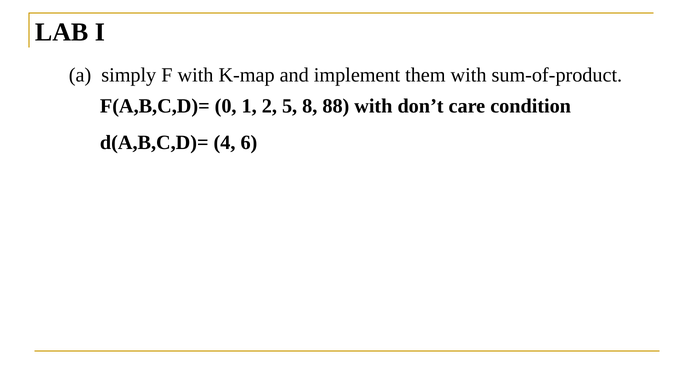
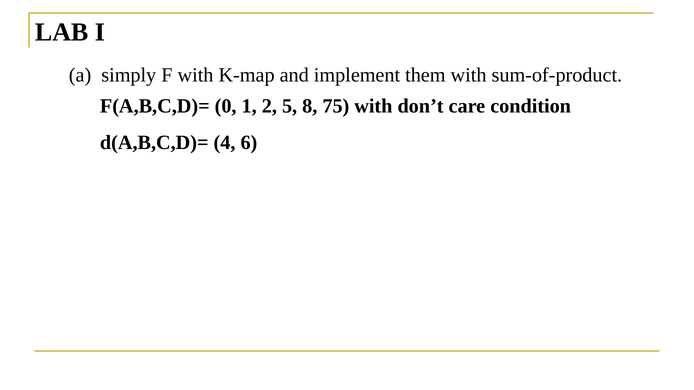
88: 88 -> 75
